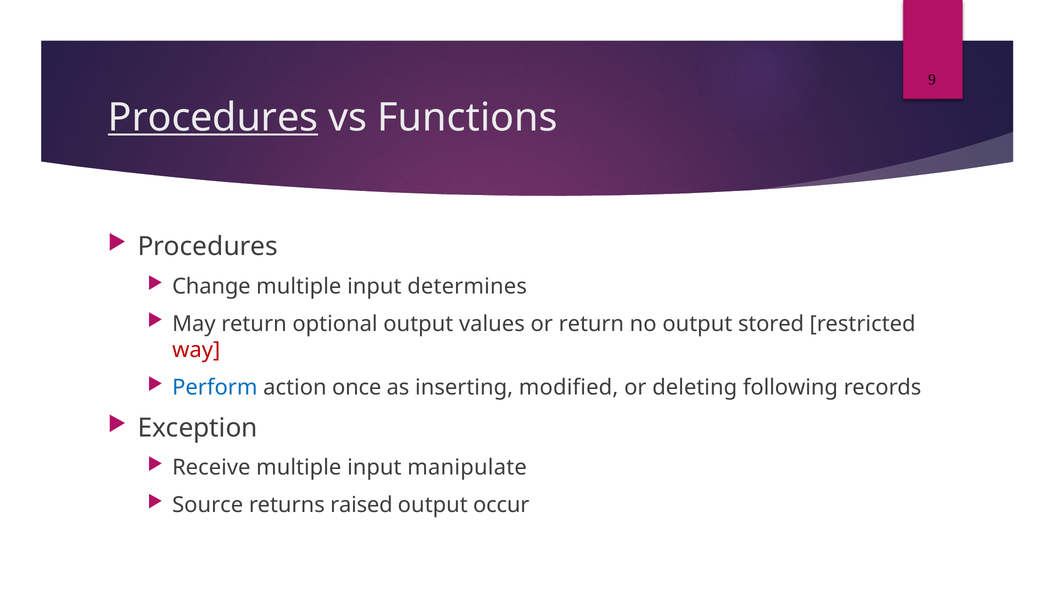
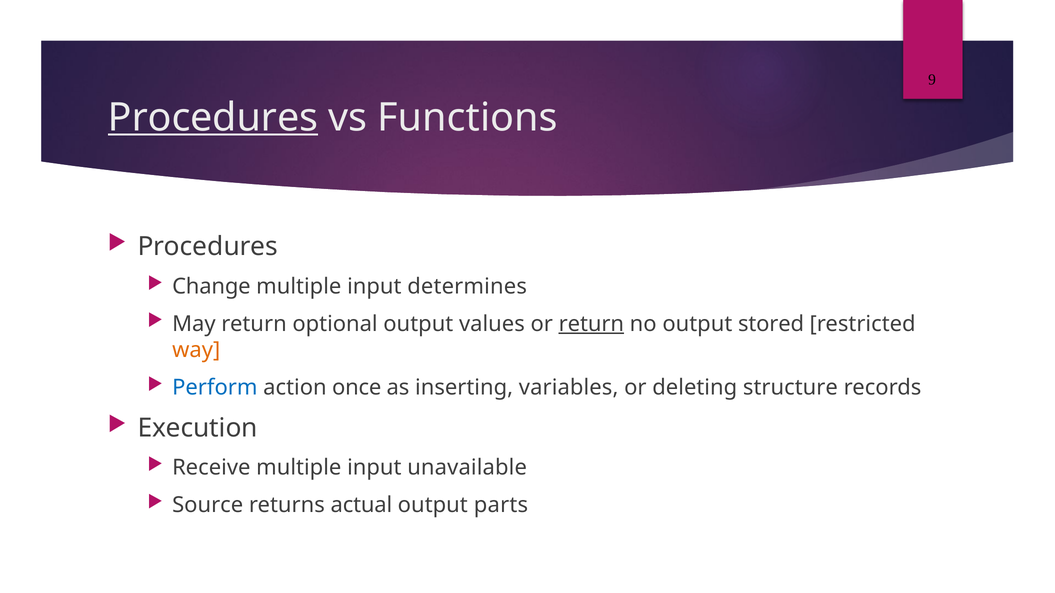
return at (591, 324) underline: none -> present
way colour: red -> orange
modified: modified -> variables
following: following -> structure
Exception: Exception -> Execution
manipulate: manipulate -> unavailable
raised: raised -> actual
occur: occur -> parts
